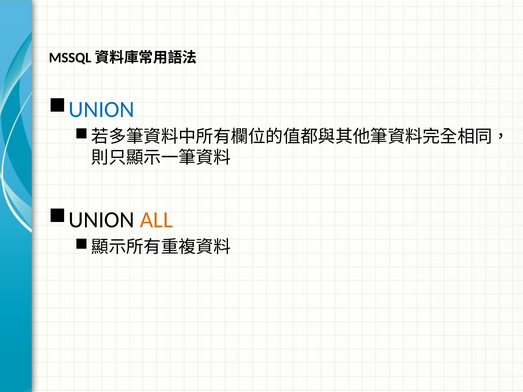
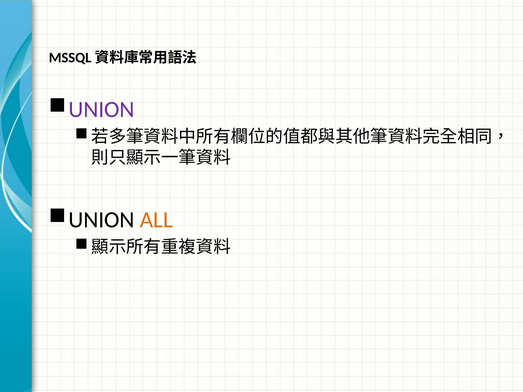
UNION at (101, 109) colour: blue -> purple
